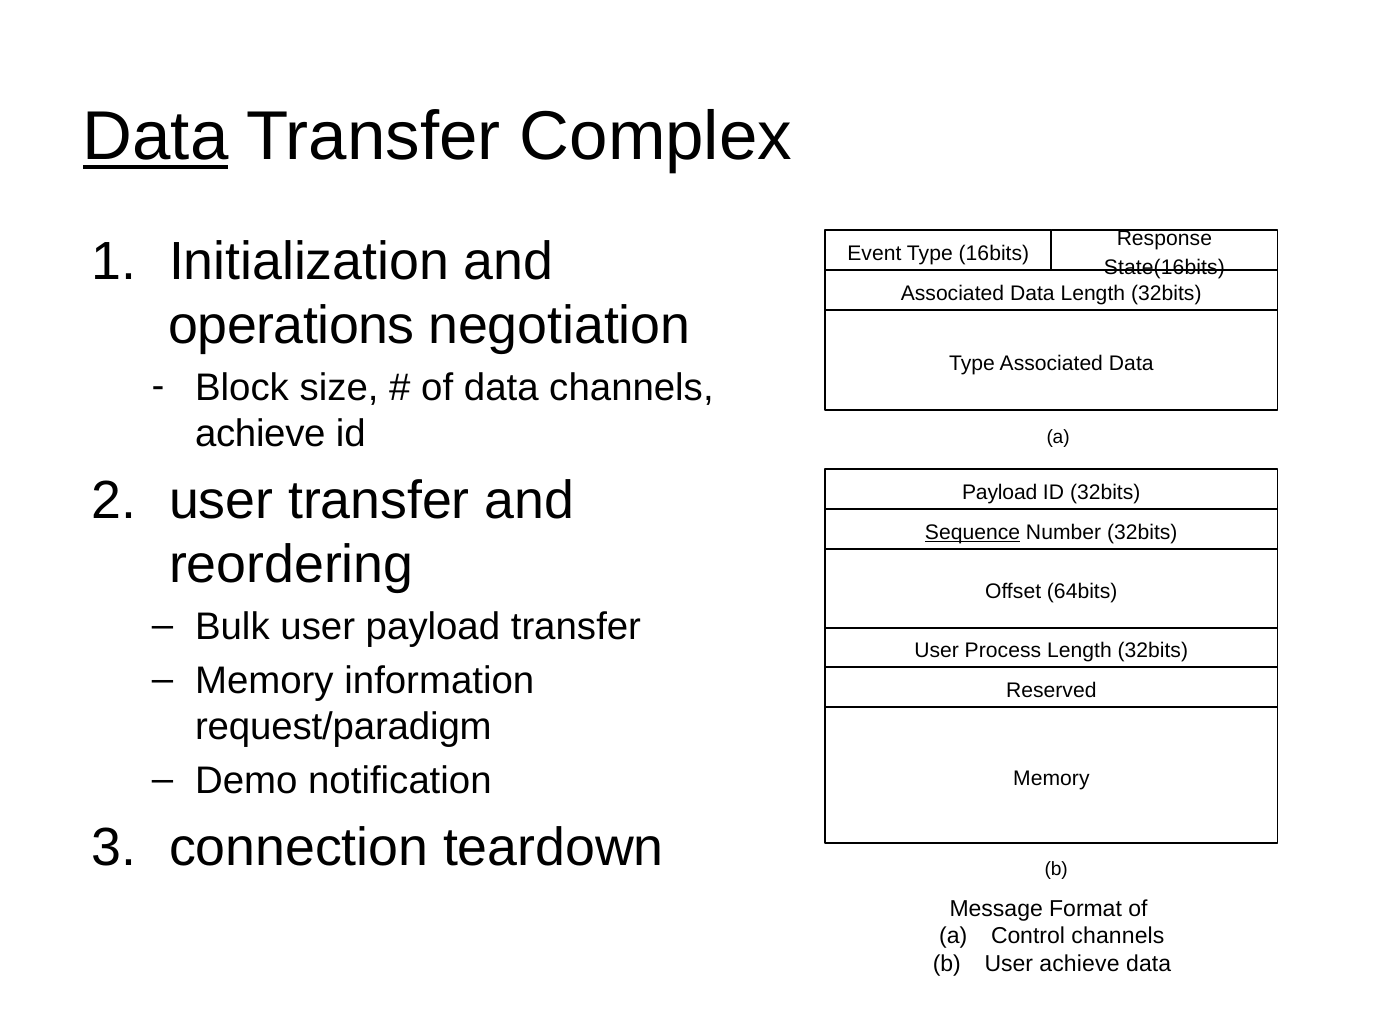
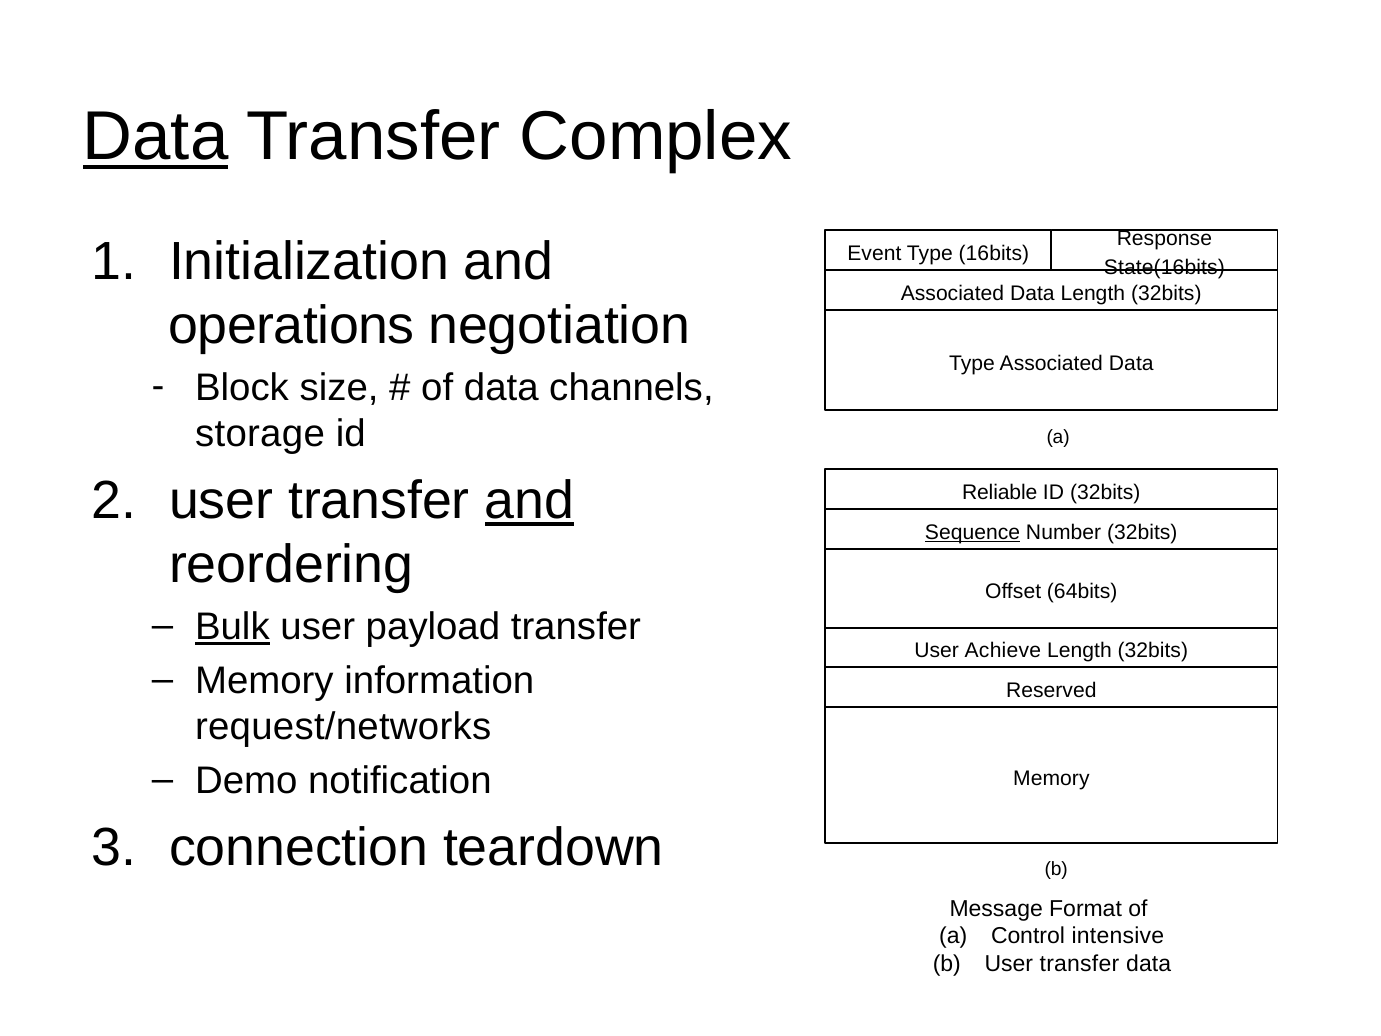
achieve at (260, 434): achieve -> storage
and at (529, 501) underline: none -> present
Payload at (1000, 492): Payload -> Reliable
Bulk underline: none -> present
Process: Process -> Achieve
request/paradigm: request/paradigm -> request/networks
Control channels: channels -> intensive
b User achieve: achieve -> transfer
